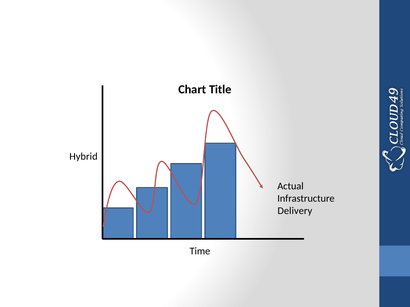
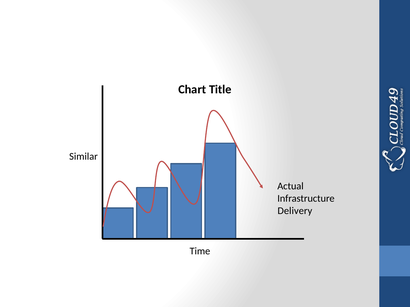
Hybrid: Hybrid -> Similar
